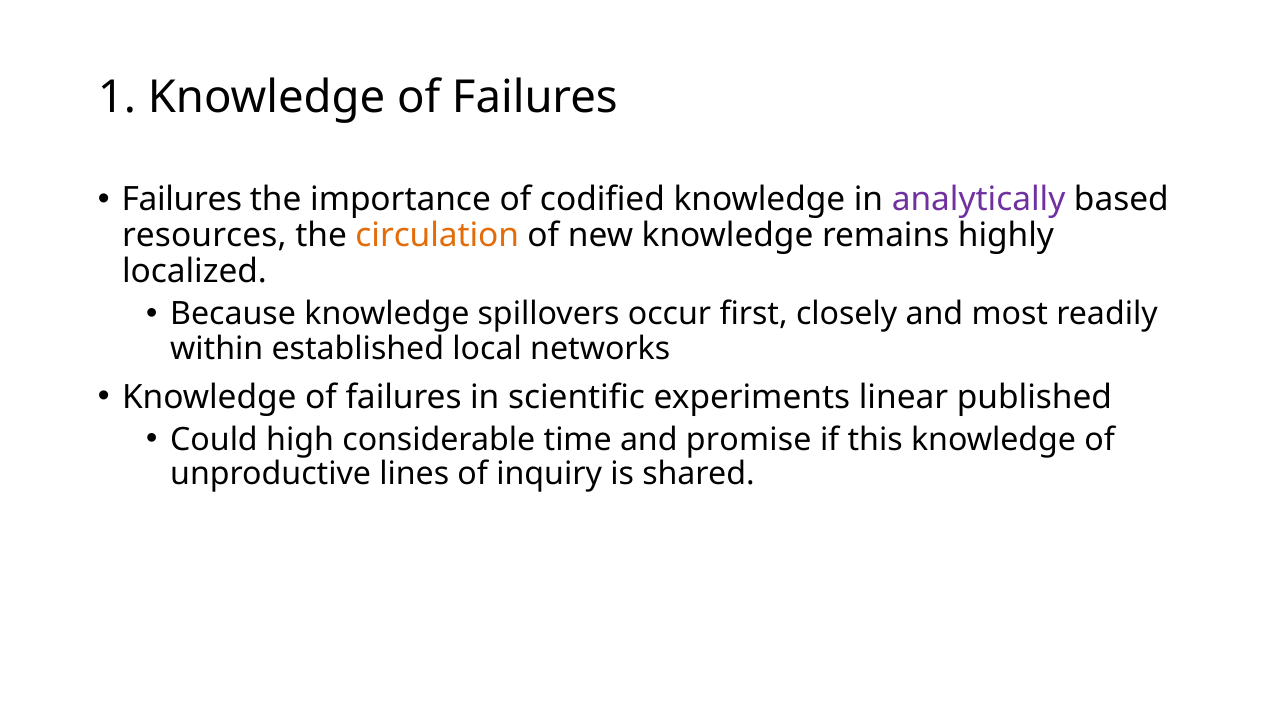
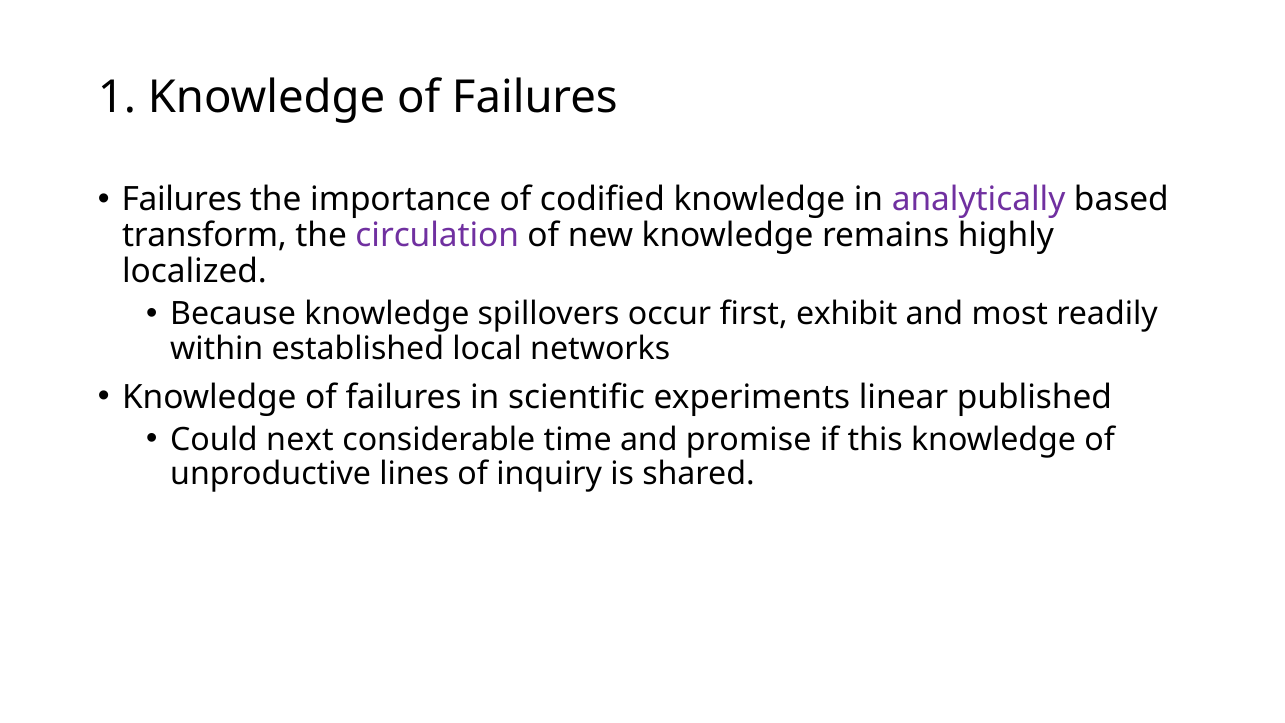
resources: resources -> transform
circulation colour: orange -> purple
closely: closely -> exhibit
high: high -> next
